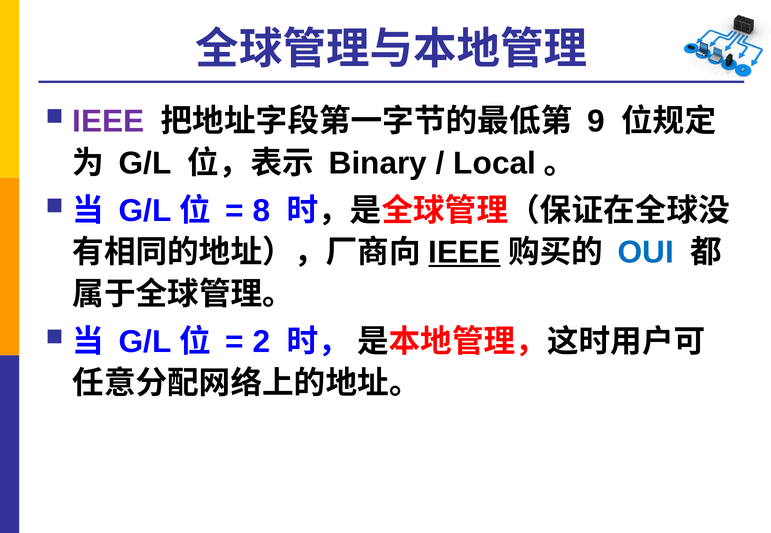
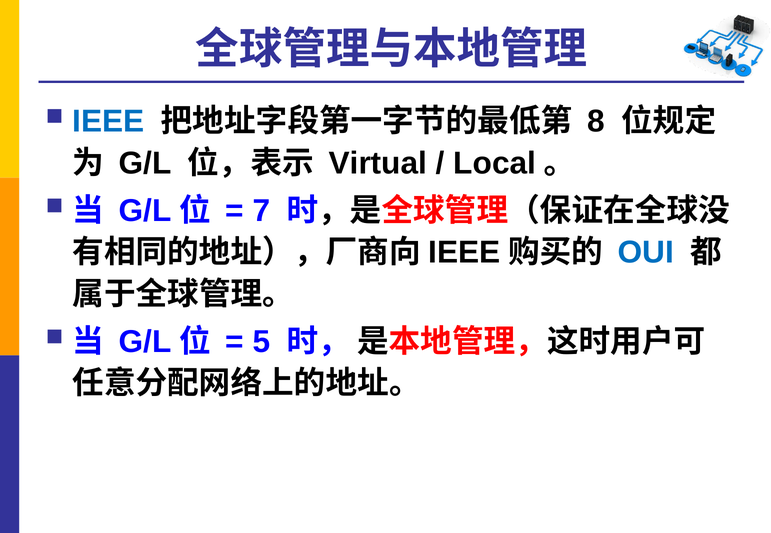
IEEE at (108, 122) colour: purple -> blue
9: 9 -> 8
Binary: Binary -> Virtual
8: 8 -> 7
IEEE at (464, 253) underline: present -> none
2: 2 -> 5
